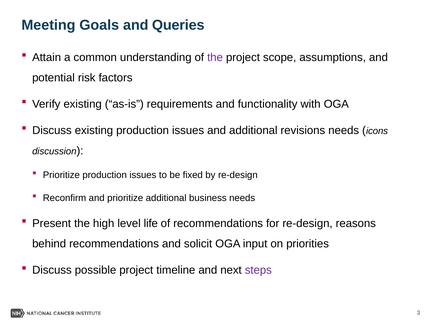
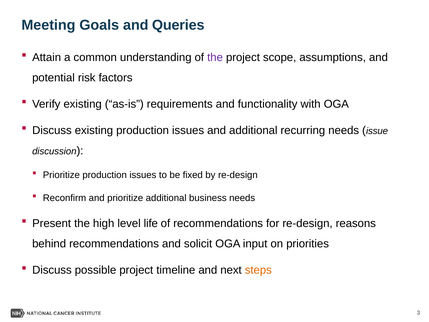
revisions: revisions -> recurring
icons: icons -> issue
steps colour: purple -> orange
